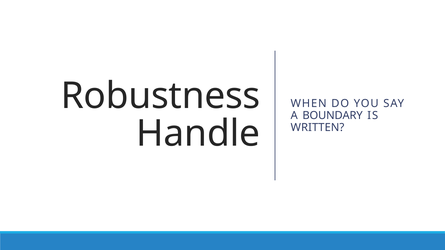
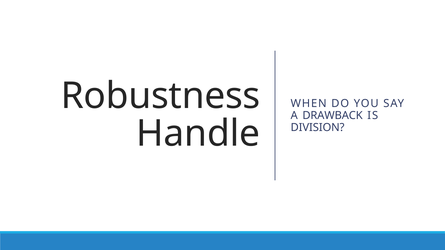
BOUNDARY: BOUNDARY -> DRAWBACK
WRITTEN: WRITTEN -> DIVISION
